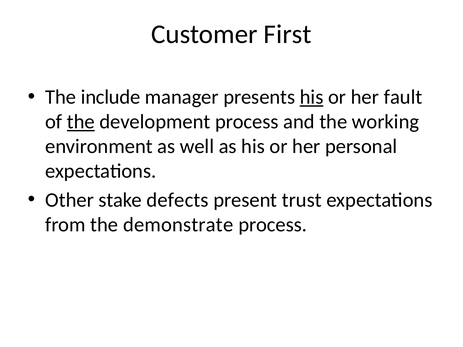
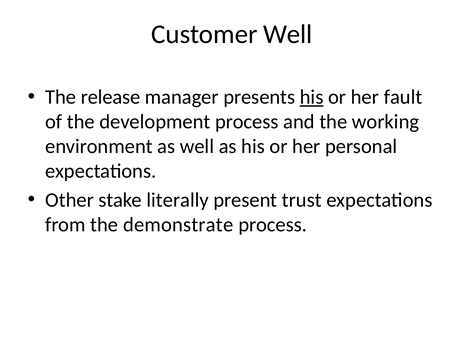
Customer First: First -> Well
include: include -> release
the at (81, 122) underline: present -> none
defects: defects -> literally
